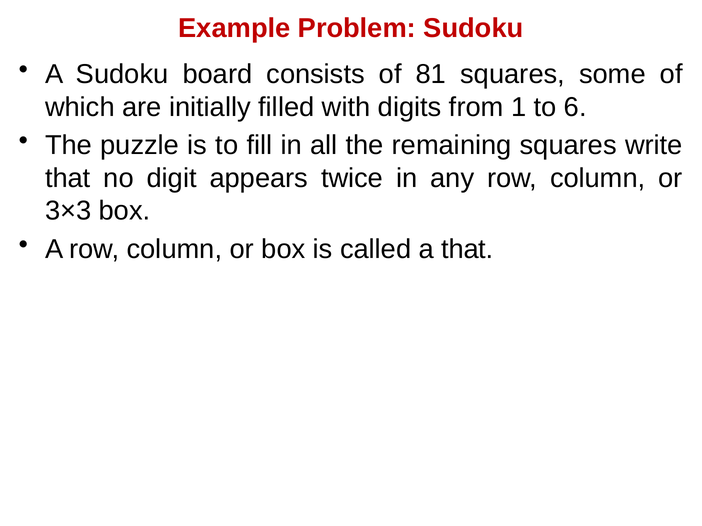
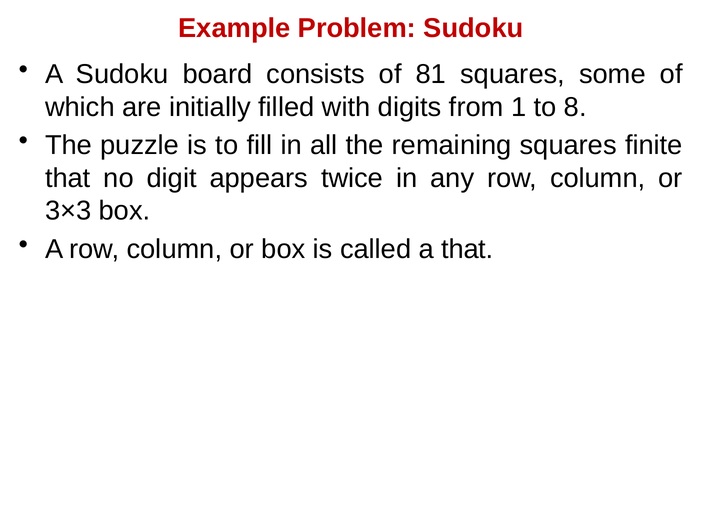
6: 6 -> 8
write: write -> finite
